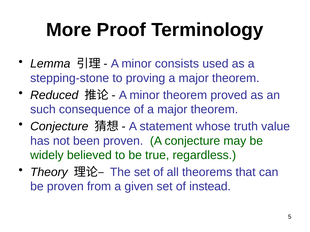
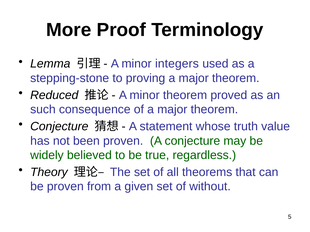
consists: consists -> integers
instead: instead -> without
